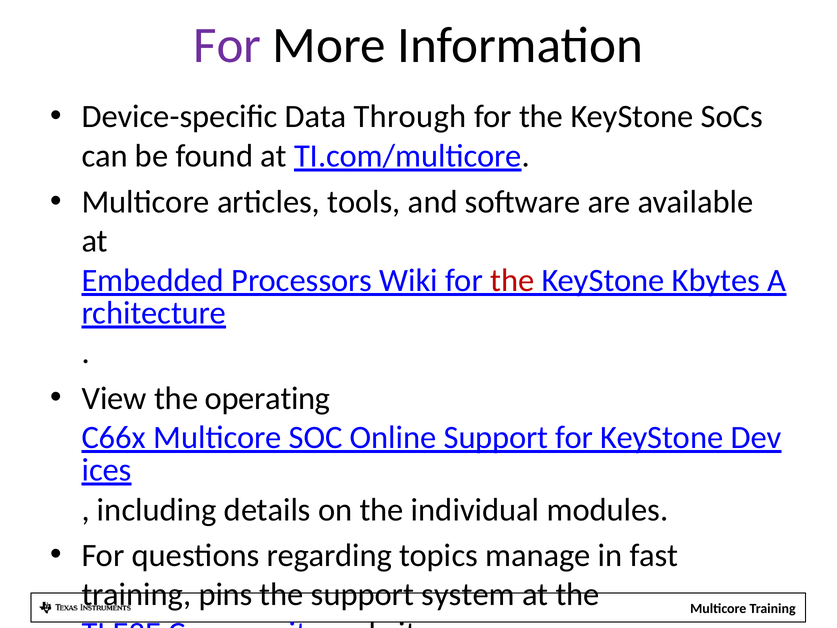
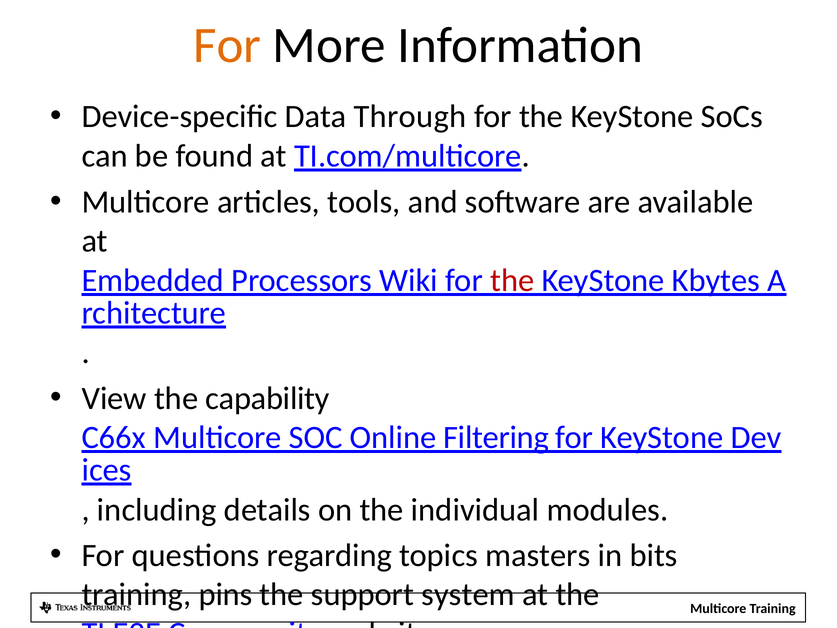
For at (227, 45) colour: purple -> orange
operating: operating -> capability
Online Support: Support -> Filtering
manage: manage -> masters
fast: fast -> bits
